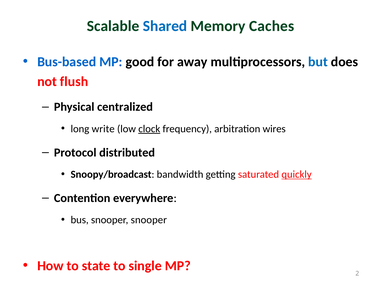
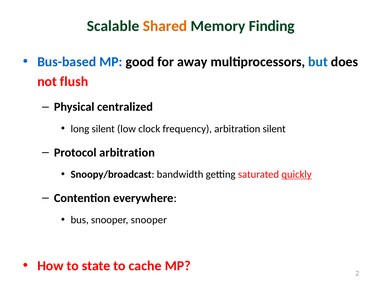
Shared colour: blue -> orange
Caches: Caches -> Finding
long write: write -> silent
clock underline: present -> none
arbitration wires: wires -> silent
Protocol distributed: distributed -> arbitration
single: single -> cache
